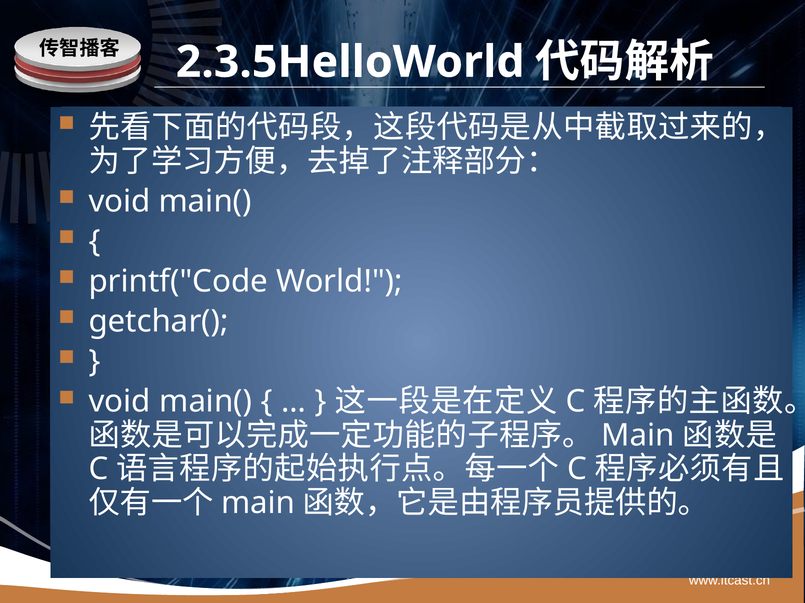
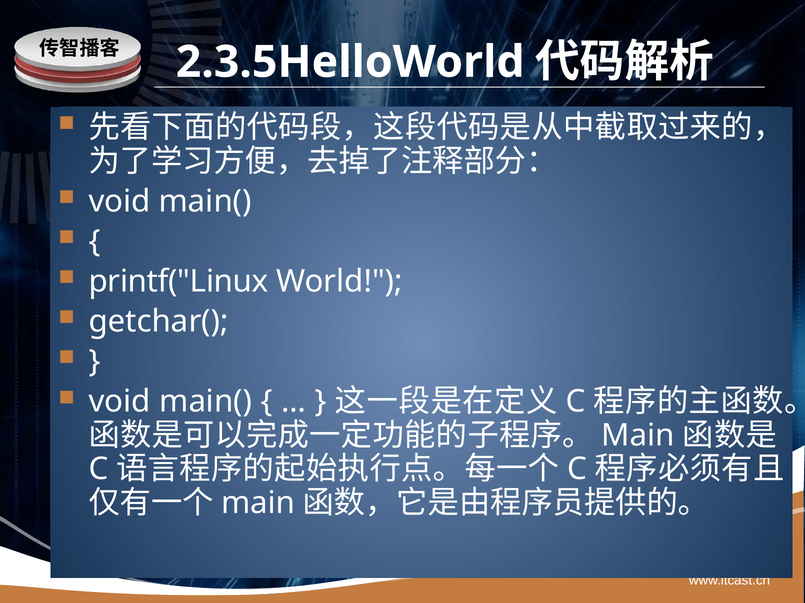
printf("Code: printf("Code -> printf("Linux
